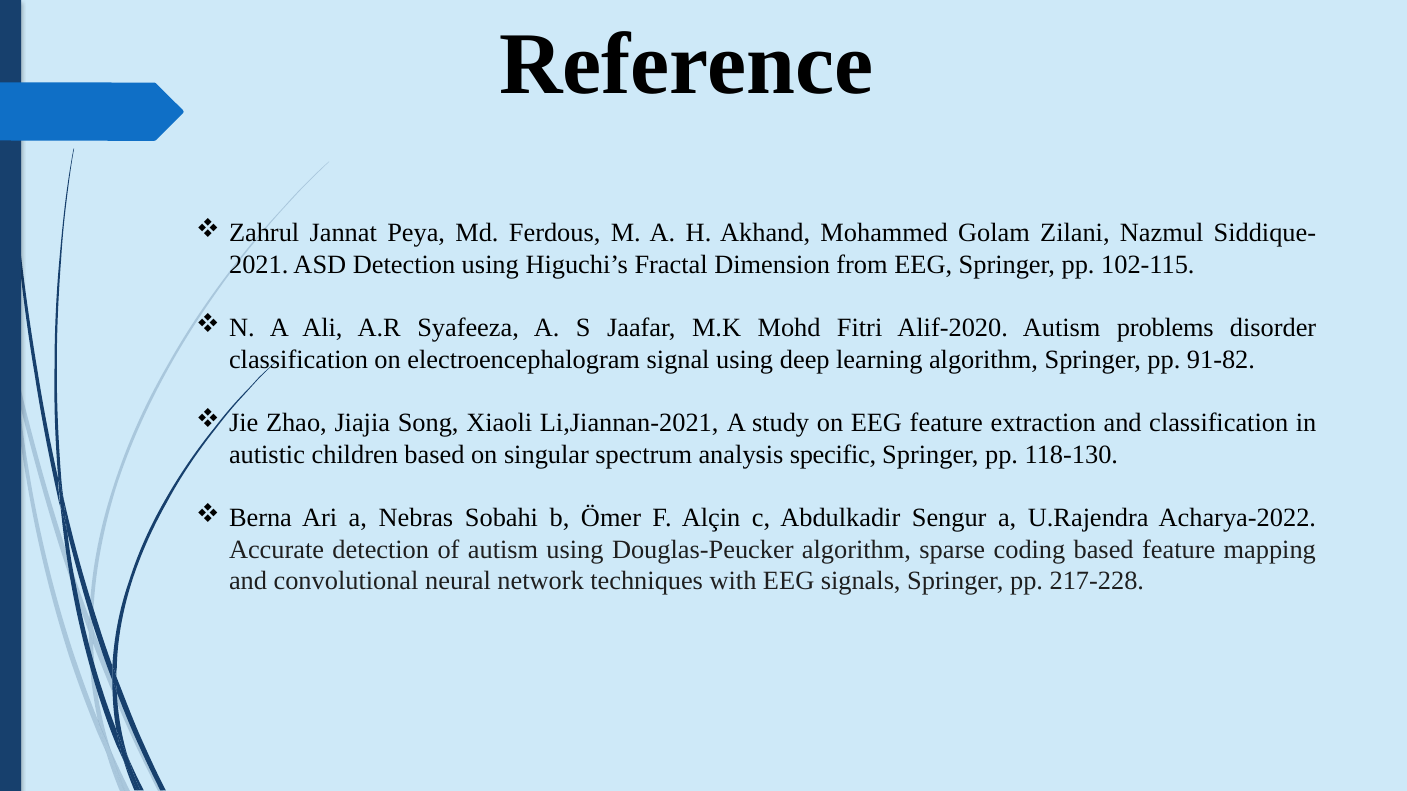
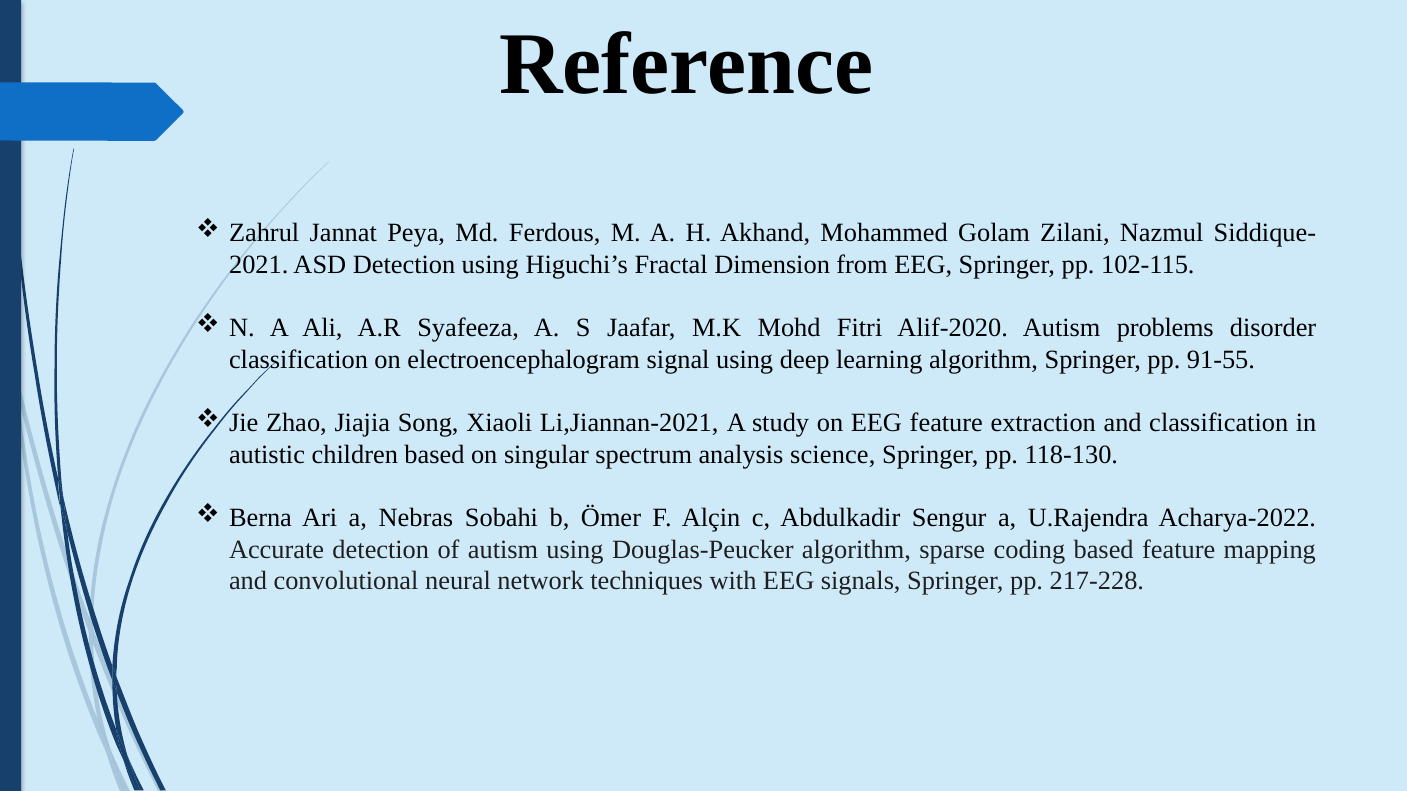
91-82: 91-82 -> 91-55
specific: specific -> science
